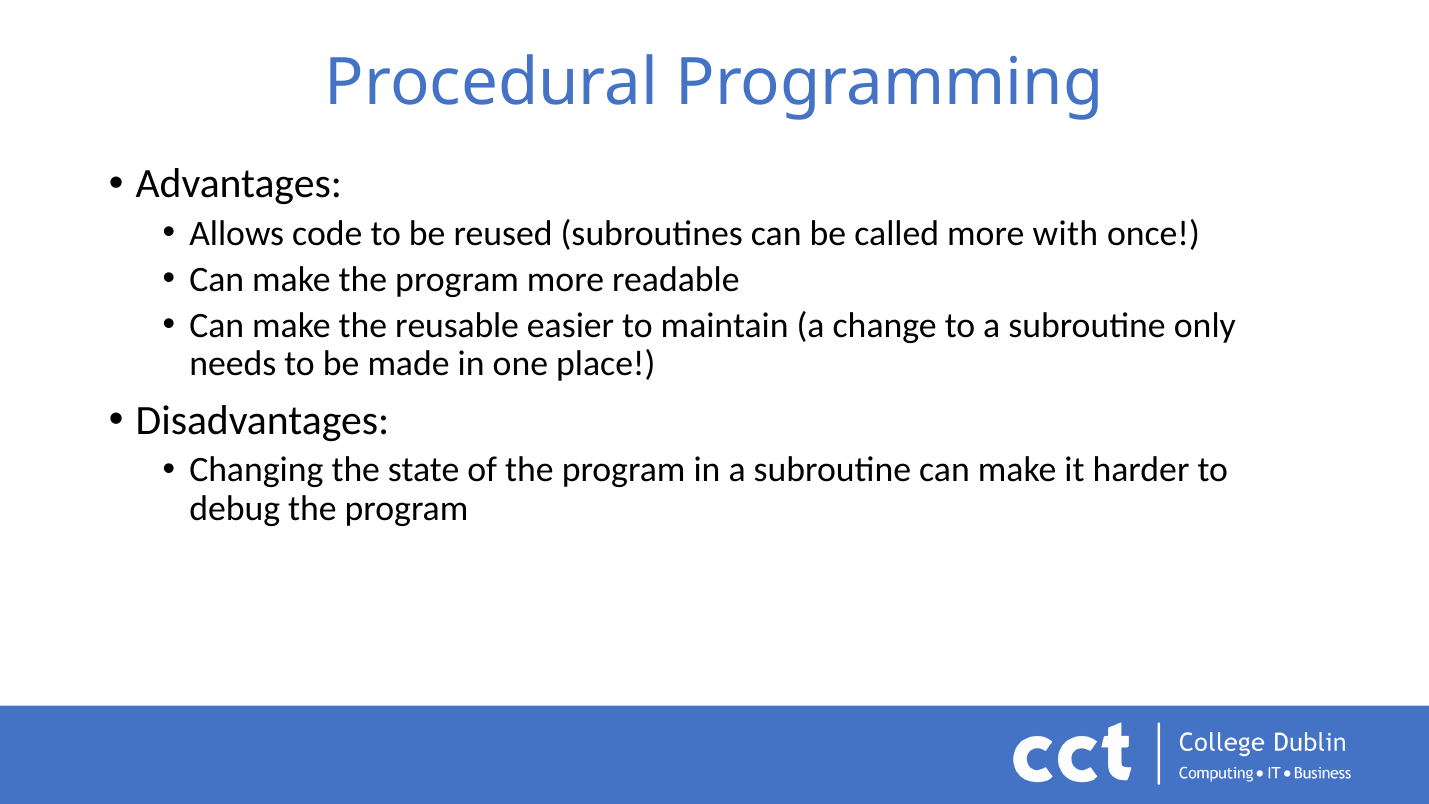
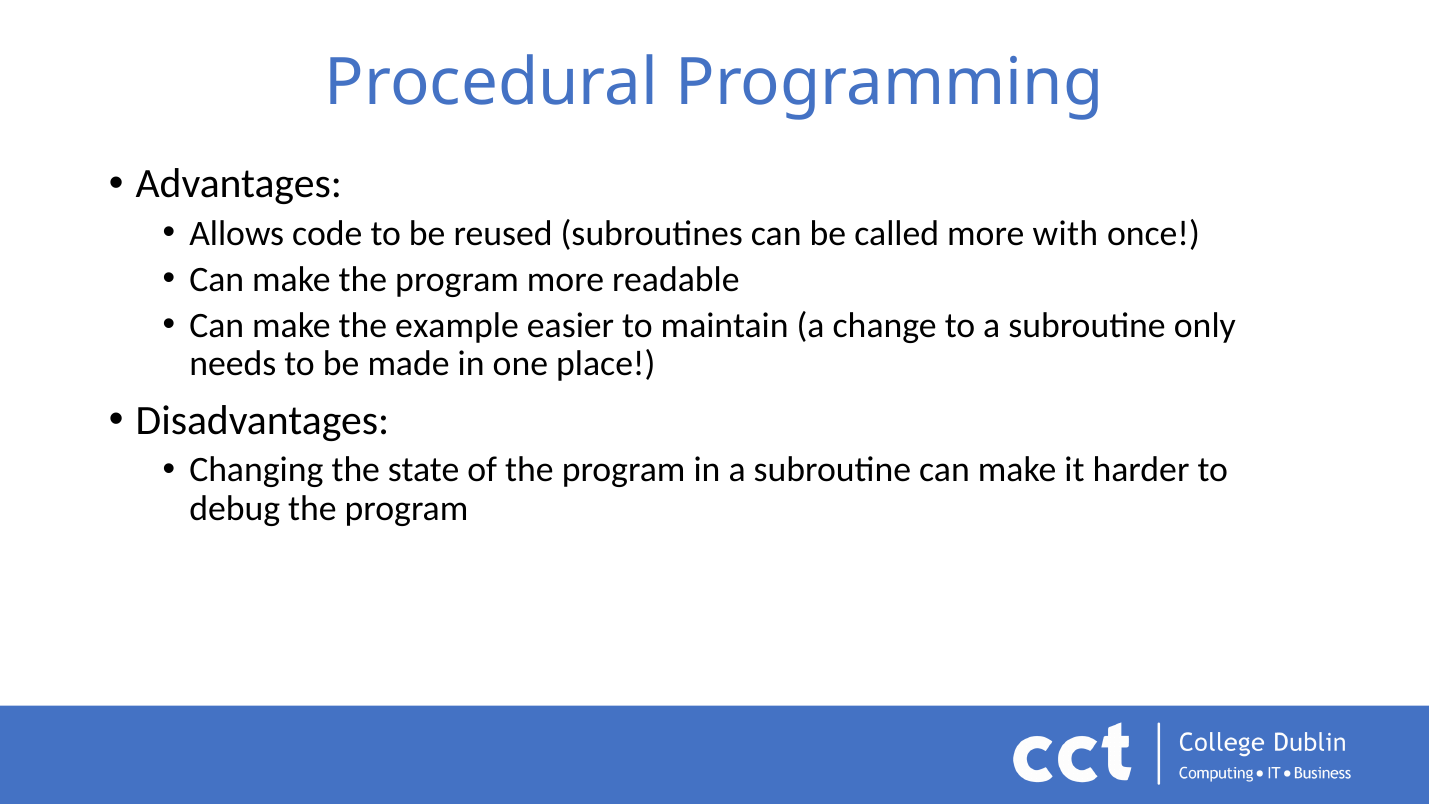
reusable: reusable -> example
